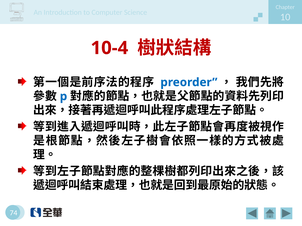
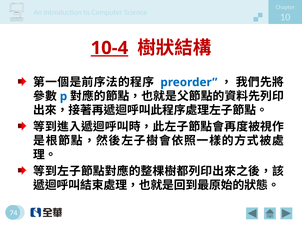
10-4 underline: none -> present
